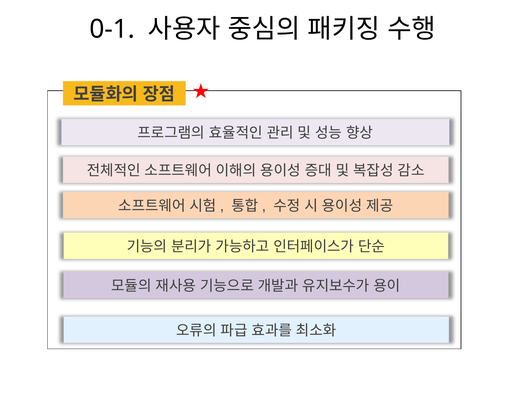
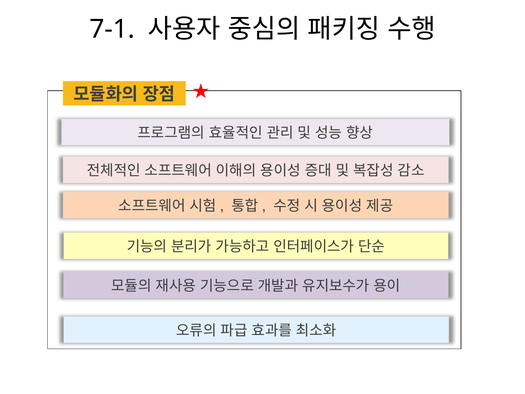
0-1: 0-1 -> 7-1
